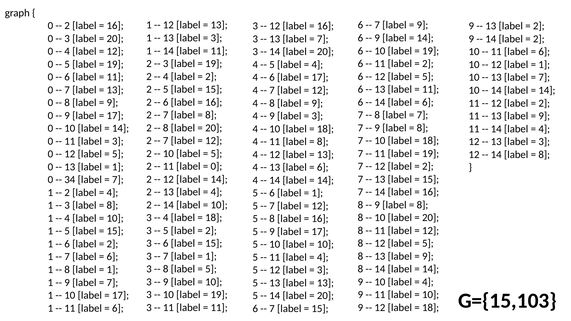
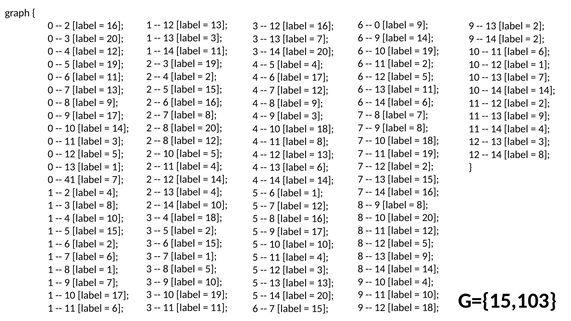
7 at (377, 25): 7 -> 0
7 at (166, 141): 7 -> 8
0 at (216, 166): 0 -> 4
34: 34 -> 41
